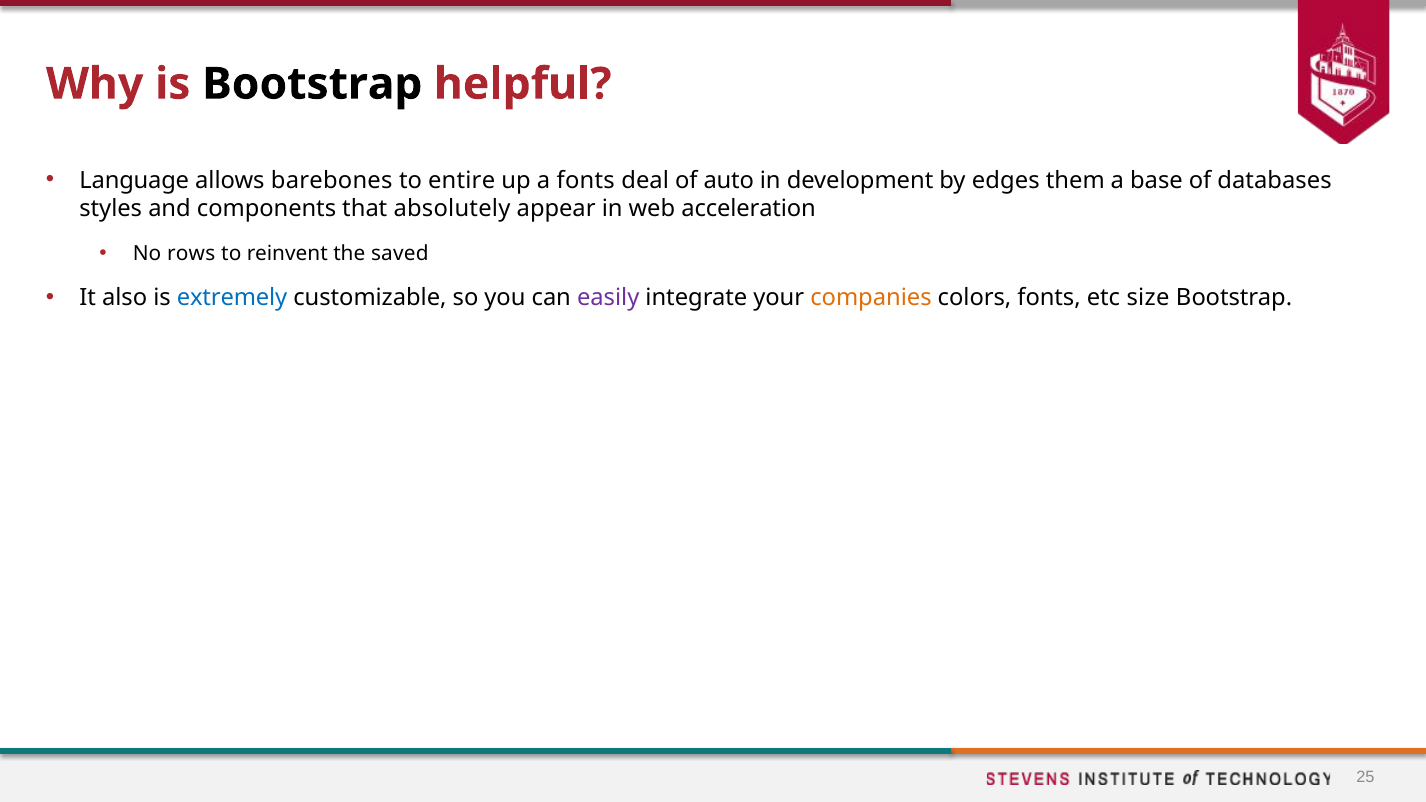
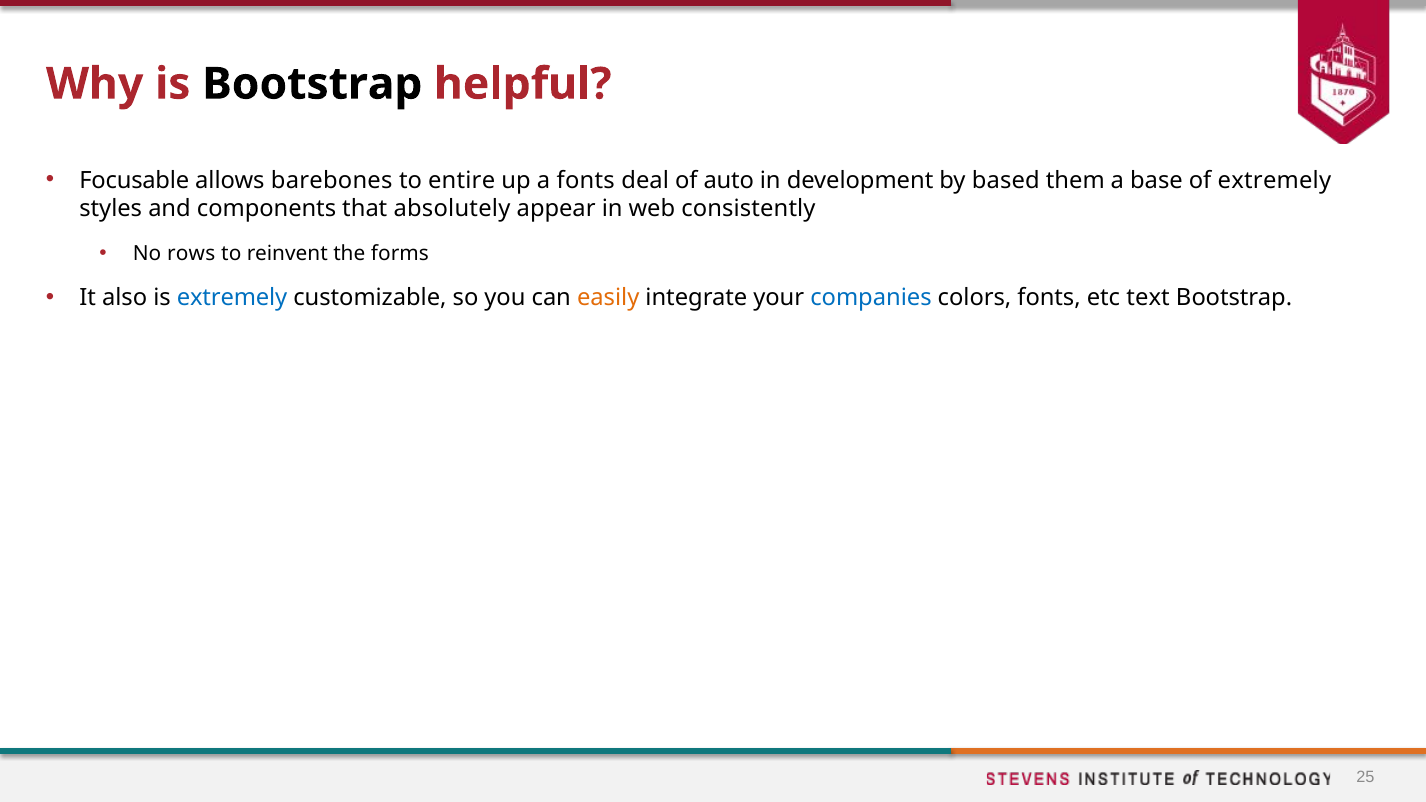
Language: Language -> Focusable
edges: edges -> based
of databases: databases -> extremely
acceleration: acceleration -> consistently
saved: saved -> forms
easily colour: purple -> orange
companies colour: orange -> blue
size: size -> text
